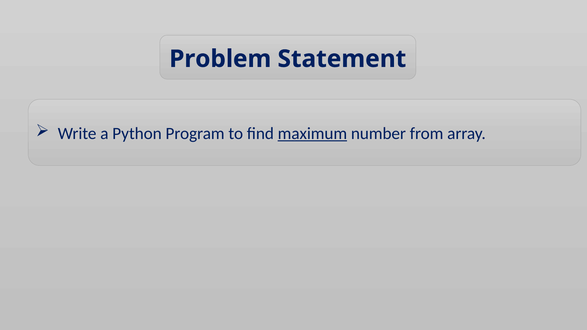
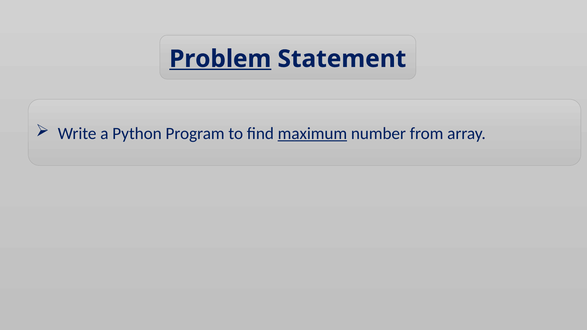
Problem underline: none -> present
